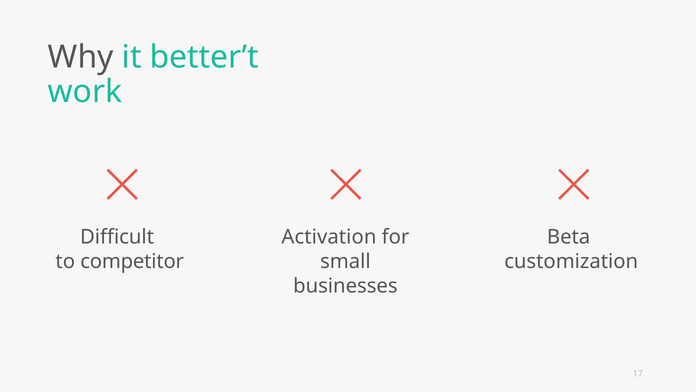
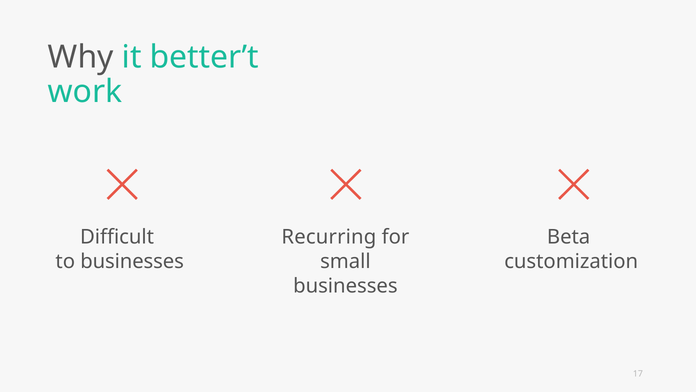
Activation: Activation -> Recurring
to competitor: competitor -> businesses
